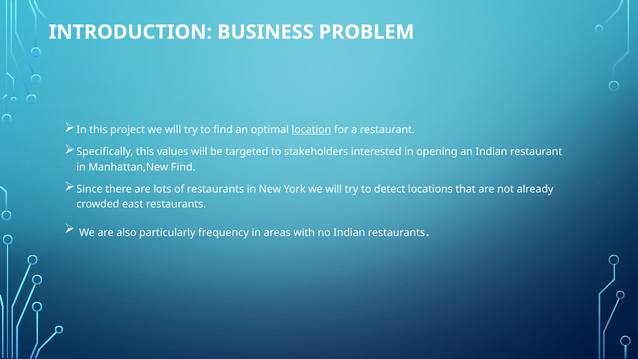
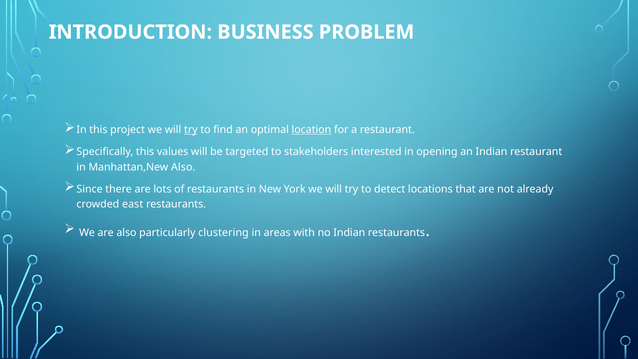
try at (191, 130) underline: none -> present
Manhattan,New Find: Find -> Also
frequency: frequency -> clustering
